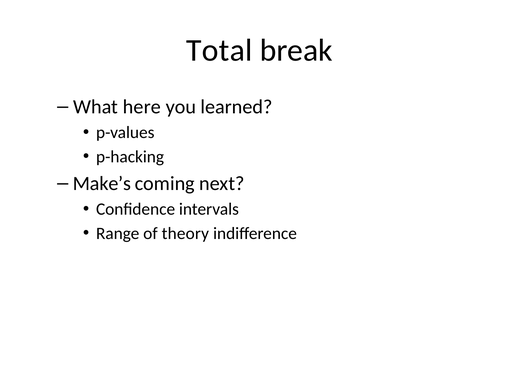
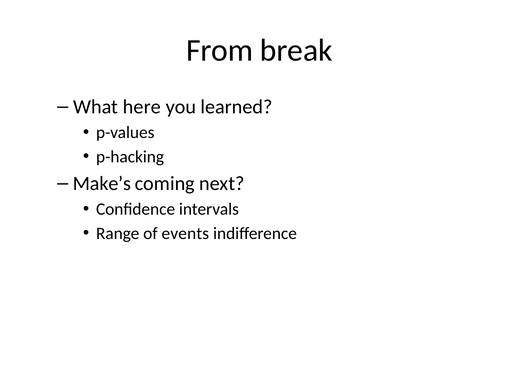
Total: Total -> From
theory: theory -> events
